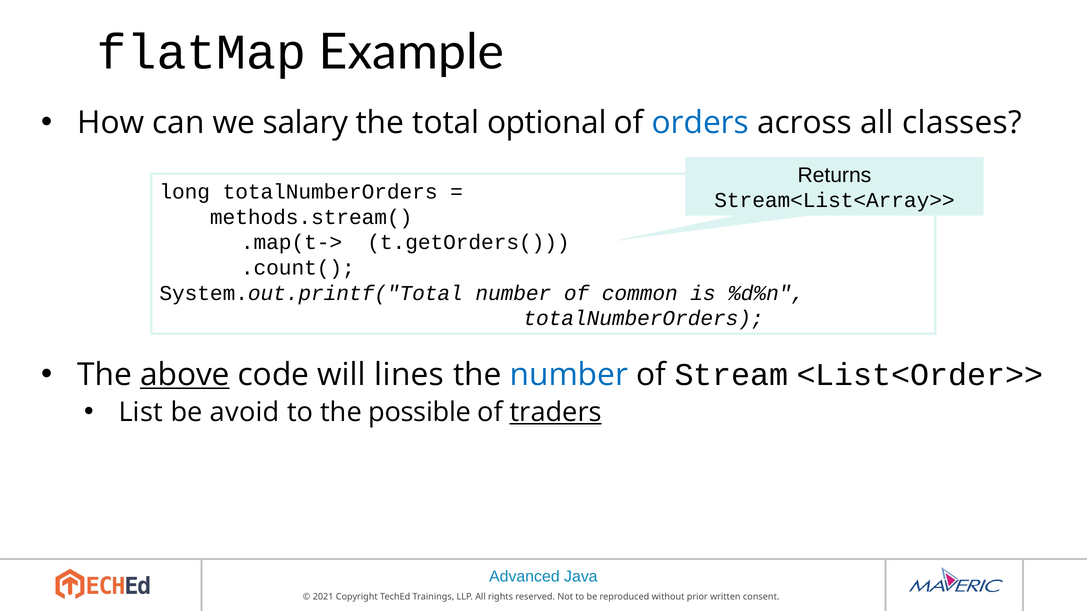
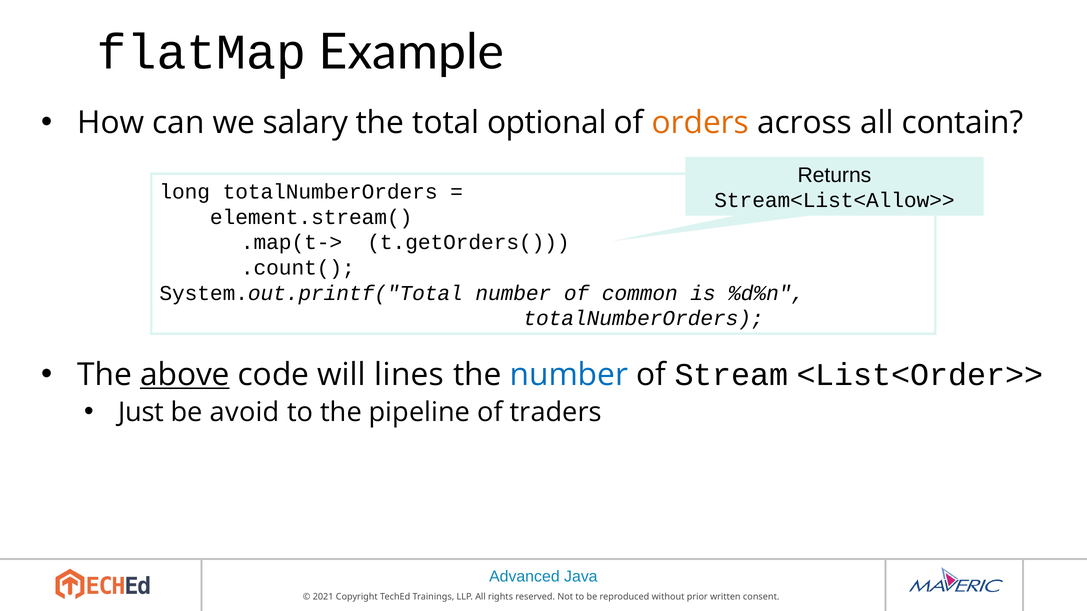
orders colour: blue -> orange
classes: classes -> contain
Stream<List<Array>>: Stream<List<Array>> -> Stream<List<Allow>>
methods.stream(: methods.stream( -> element.stream(
List: List -> Just
possible: possible -> pipeline
traders underline: present -> none
